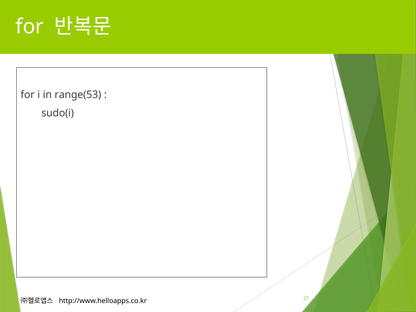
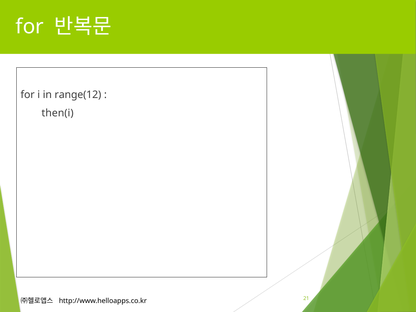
range(53: range(53 -> range(12
sudo(i: sudo(i -> then(i
